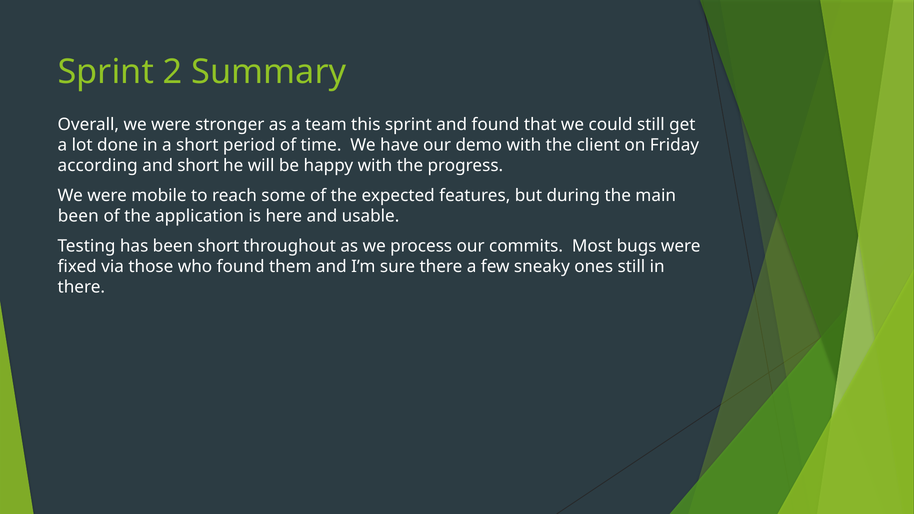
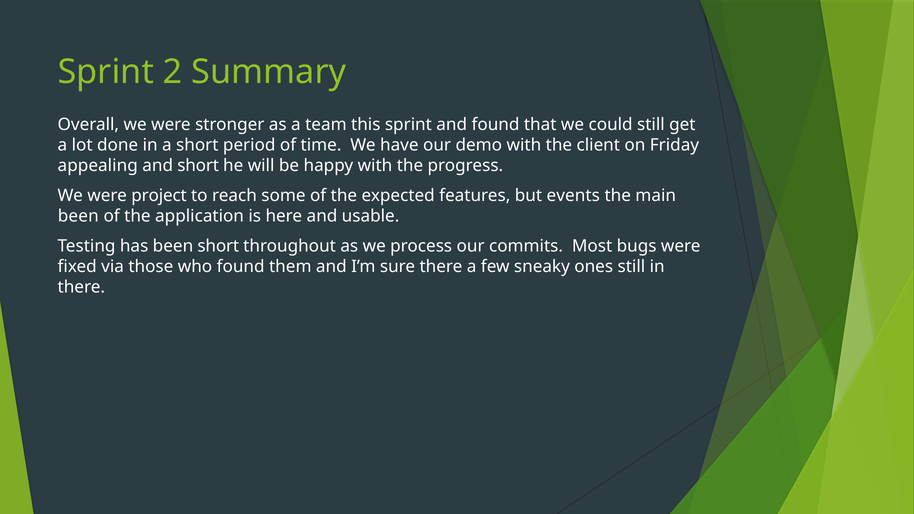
according: according -> appealing
mobile: mobile -> project
during: during -> events
